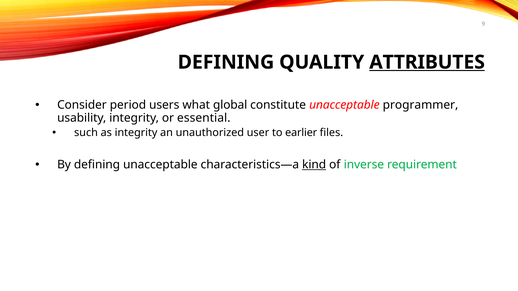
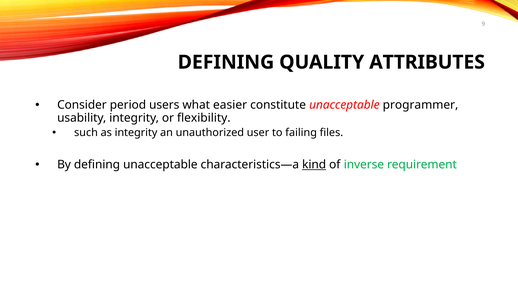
ATTRIBUTES underline: present -> none
global: global -> easier
essential: essential -> flexibility
earlier: earlier -> failing
